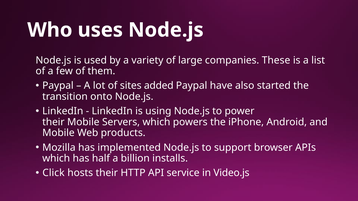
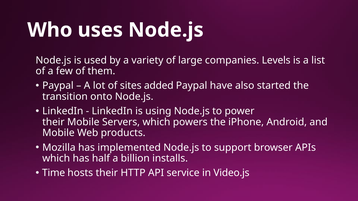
These: These -> Levels
Click: Click -> Time
